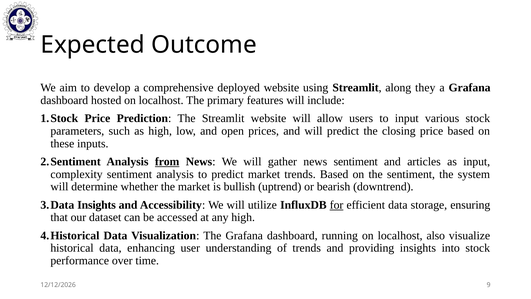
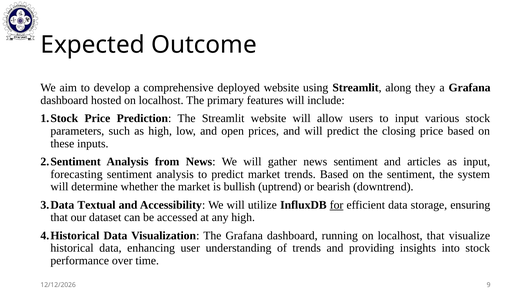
from underline: present -> none
complexity: complexity -> forecasting
Insights at (97, 205): Insights -> Textual
localhost also: also -> that
